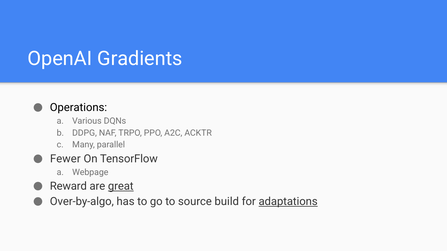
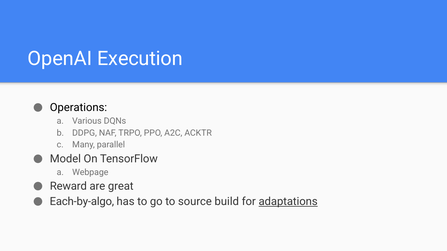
Gradients: Gradients -> Execution
Fewer: Fewer -> Model
great underline: present -> none
Over-by-algo: Over-by-algo -> Each-by-algo
